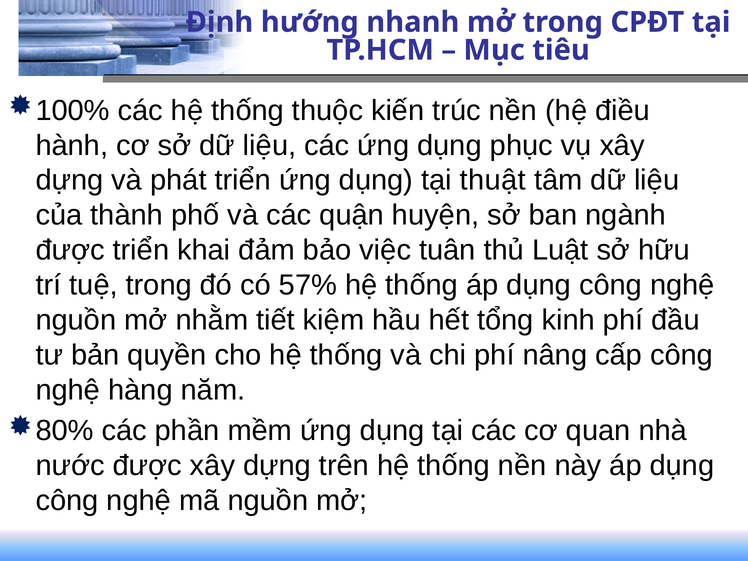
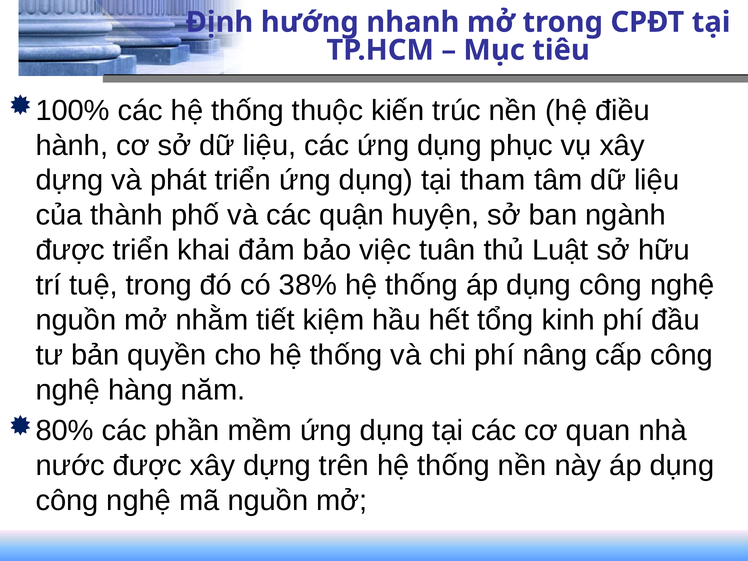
thuật: thuật -> tham
57%: 57% -> 38%
